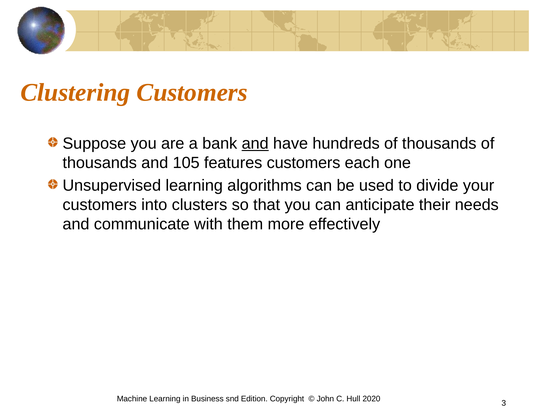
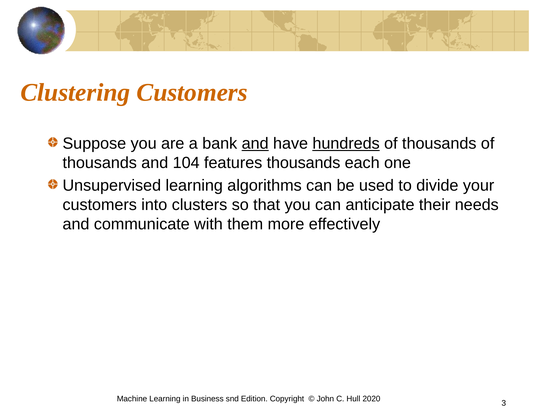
hundreds underline: none -> present
105: 105 -> 104
features customers: customers -> thousands
